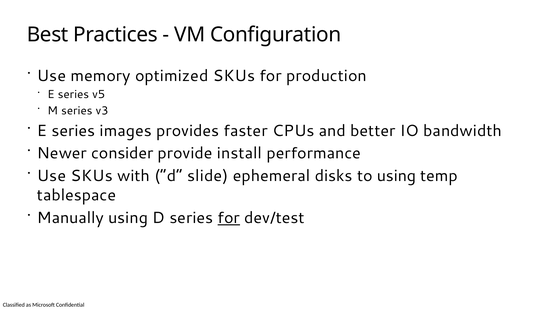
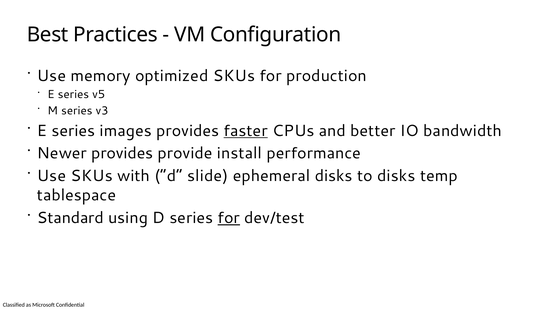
faster underline: none -> present
Newer consider: consider -> provides
to using: using -> disks
Manually: Manually -> Standard
